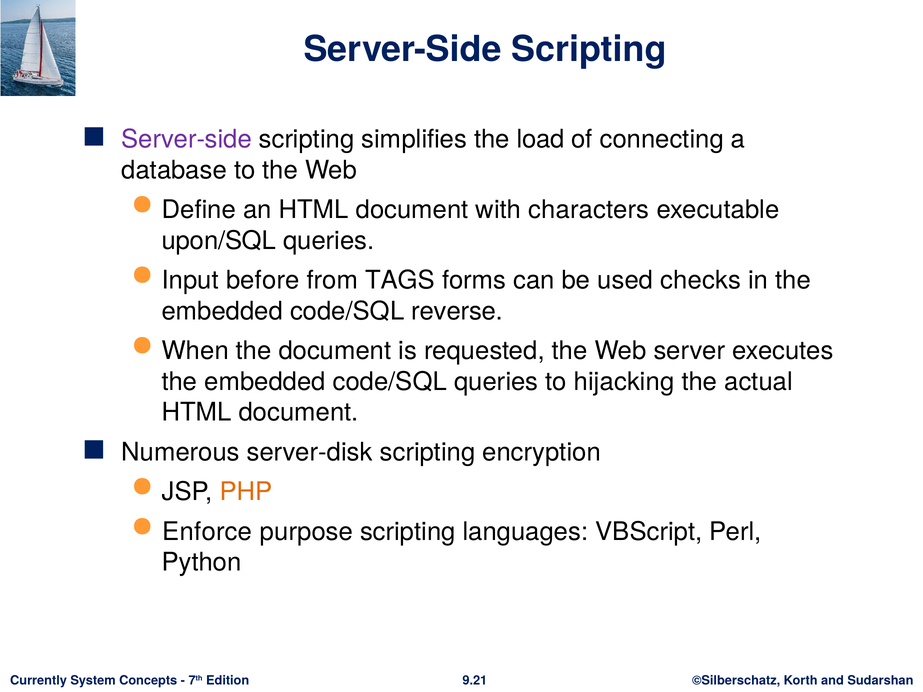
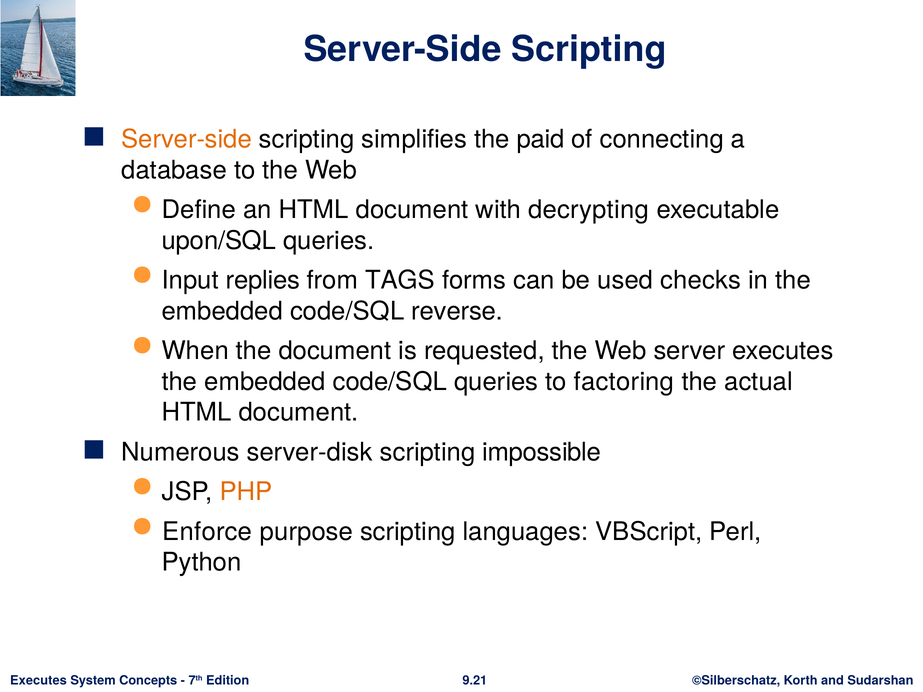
Server-side at (187, 140) colour: purple -> orange
load: load -> paid
characters: characters -> decrypting
before: before -> replies
hijacking: hijacking -> factoring
encryption: encryption -> impossible
Currently at (39, 681): Currently -> Executes
